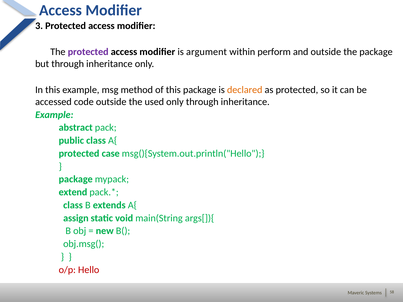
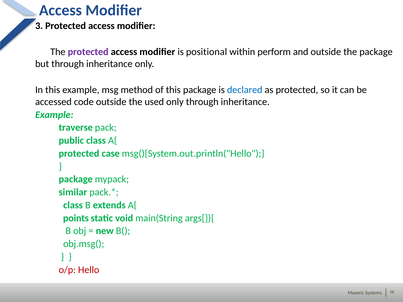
argument: argument -> positional
declared colour: orange -> blue
abstract: abstract -> traverse
extend: extend -> similar
assign: assign -> points
